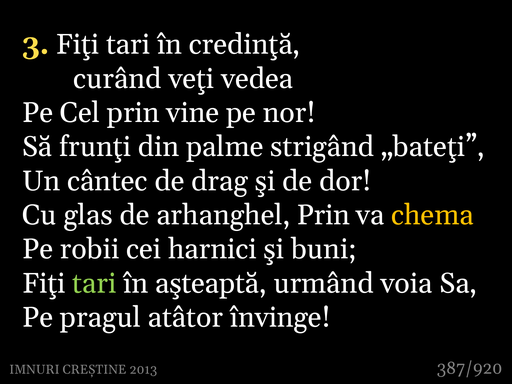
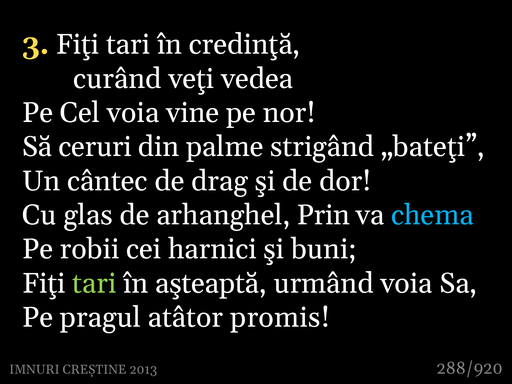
Cel prin: prin -> voia
frunţi: frunţi -> ceruri
chema colour: yellow -> light blue
învinge: învinge -> promis
387/920: 387/920 -> 288/920
